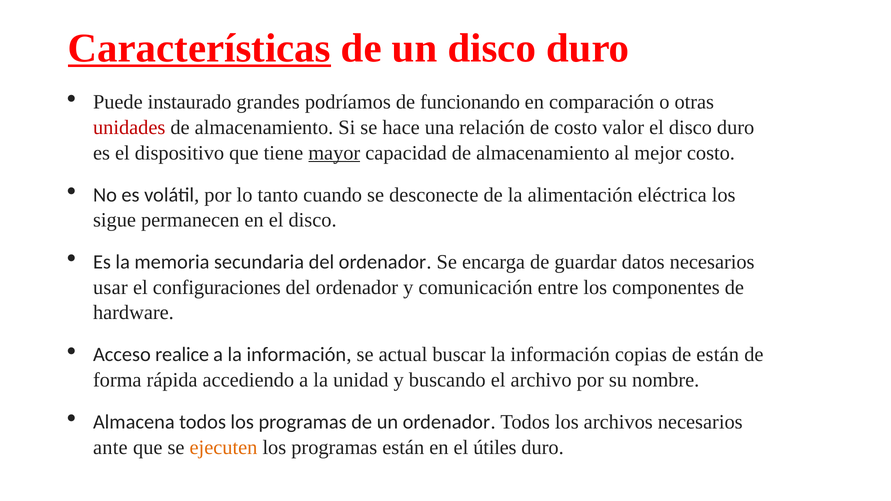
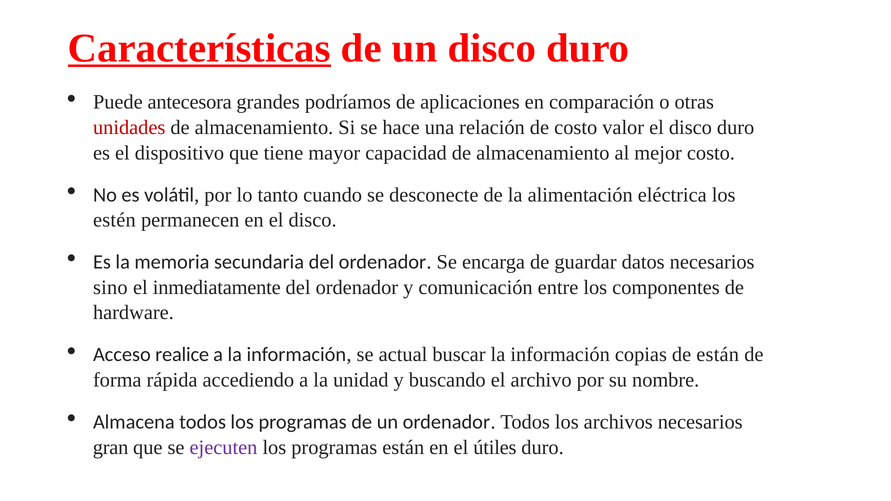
instaurado: instaurado -> antecesora
funcionando: funcionando -> aplicaciones
mayor underline: present -> none
sigue: sigue -> estén
usar: usar -> sino
configuraciones: configuraciones -> inmediatamente
ante: ante -> gran
ejecuten colour: orange -> purple
